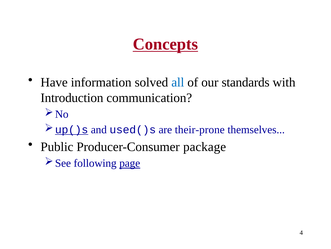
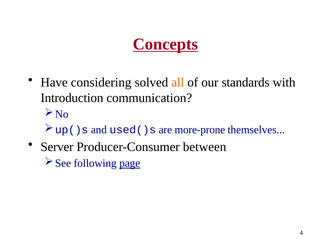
information: information -> considering
all colour: blue -> orange
up()s underline: present -> none
their-prone: their-prone -> more-prone
Public: Public -> Server
package: package -> between
